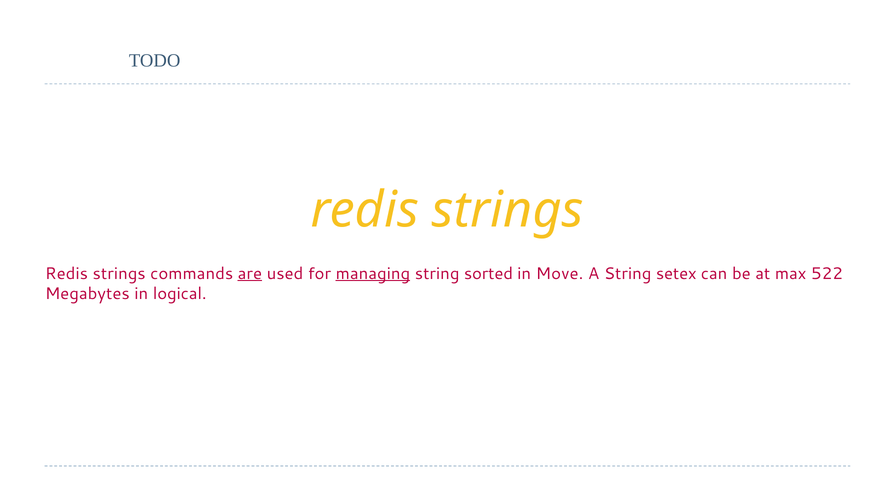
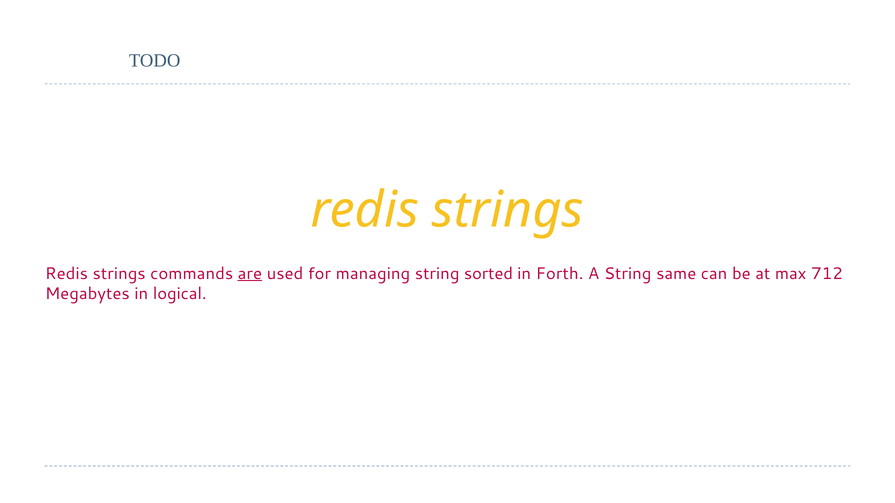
managing underline: present -> none
Move: Move -> Forth
setex: setex -> same
522: 522 -> 712
